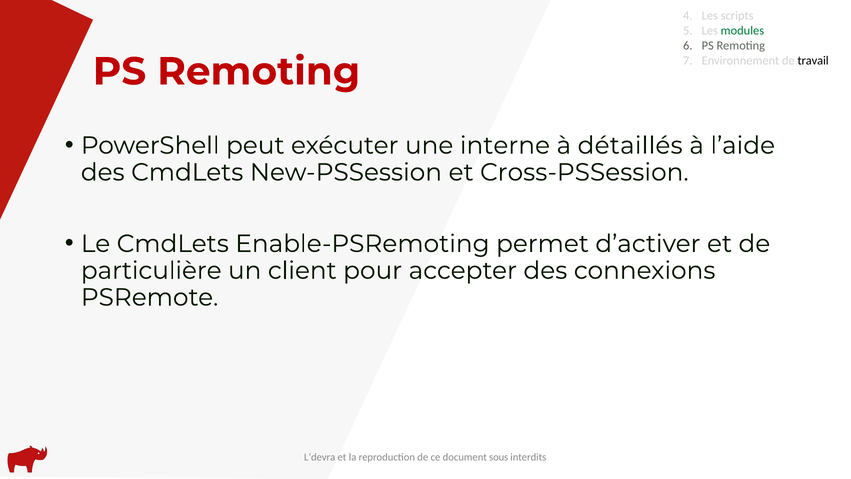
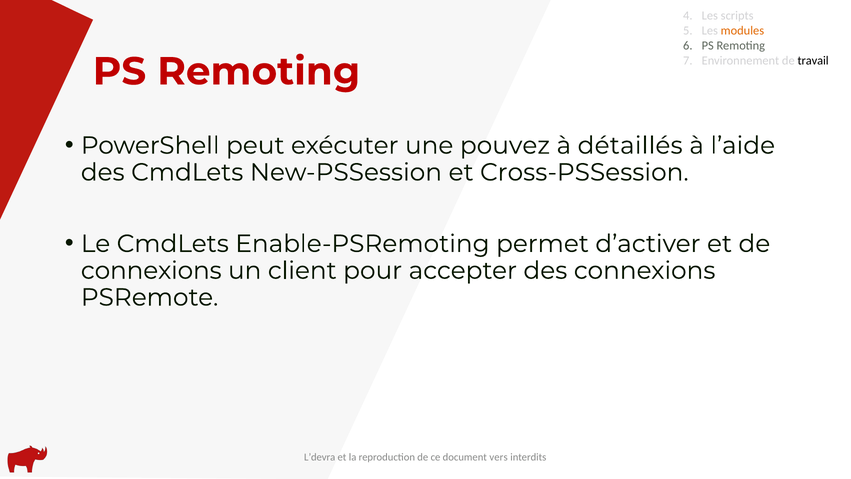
modules colour: green -> orange
interne: interne -> pouvez
particulière at (151, 270): particulière -> connexions
sous: sous -> vers
